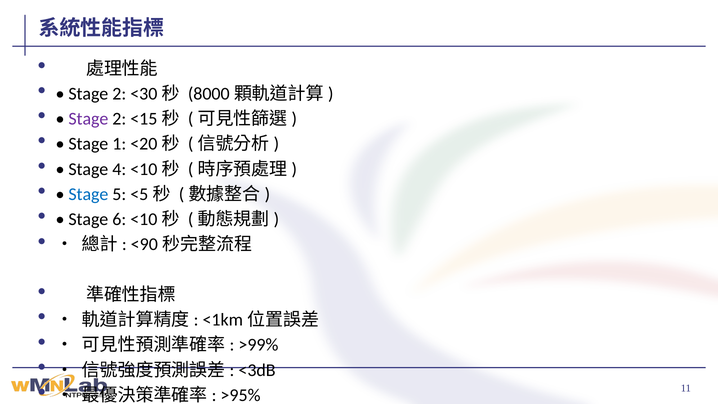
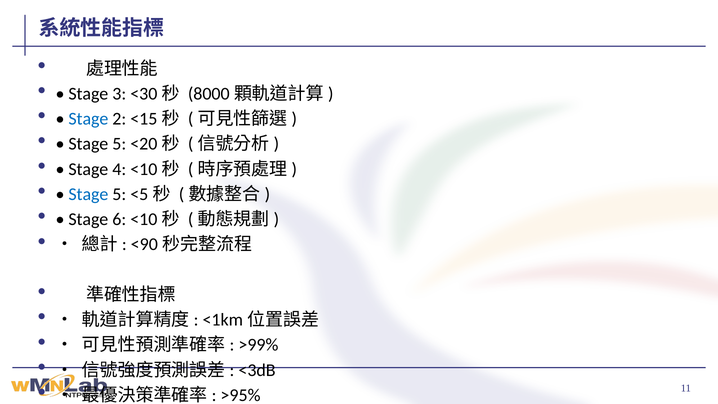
2 at (119, 94): 2 -> 3
Stage at (88, 119) colour: purple -> blue
1 at (119, 144): 1 -> 5
